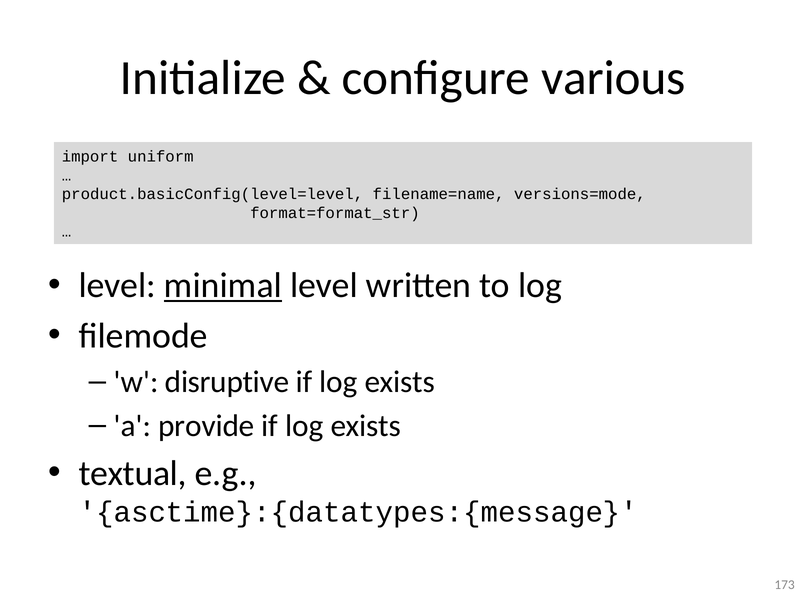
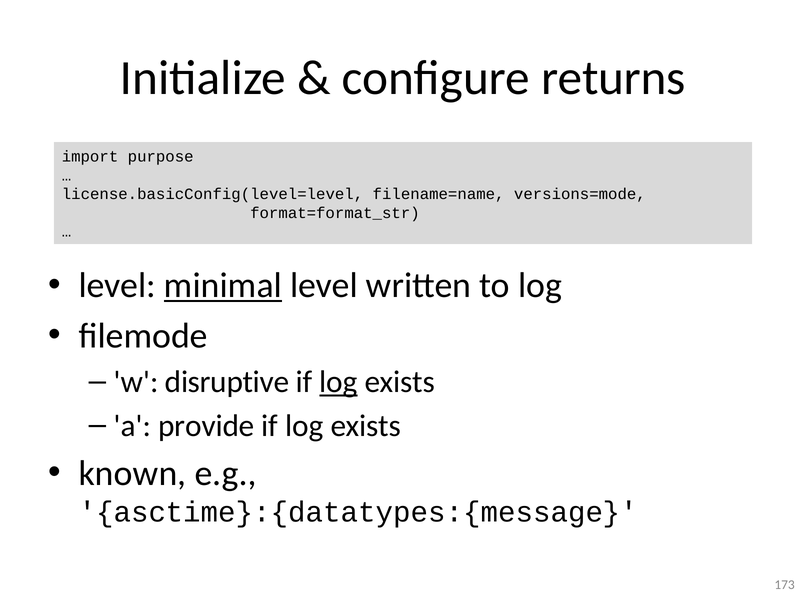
various: various -> returns
uniform: uniform -> purpose
product.basicConfig(level=level: product.basicConfig(level=level -> license.basicConfig(level=level
log at (338, 382) underline: none -> present
textual: textual -> known
